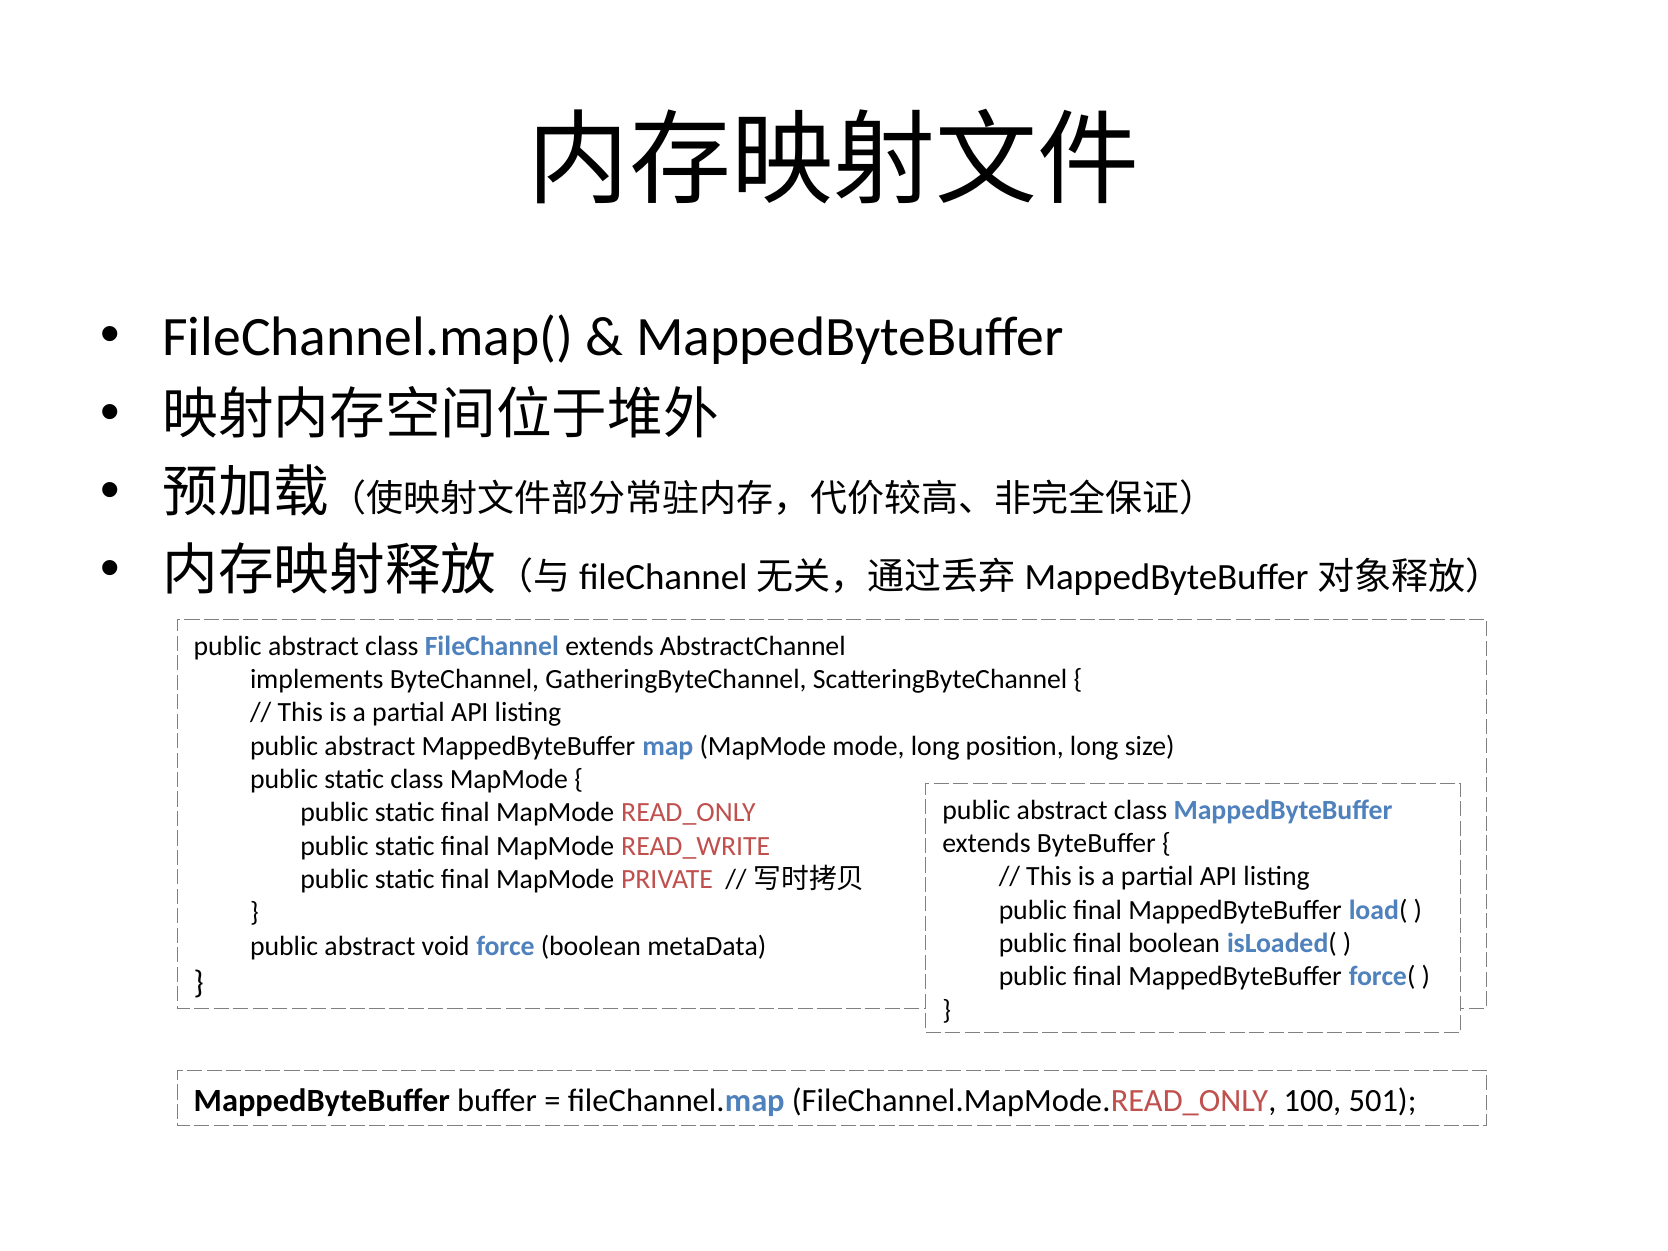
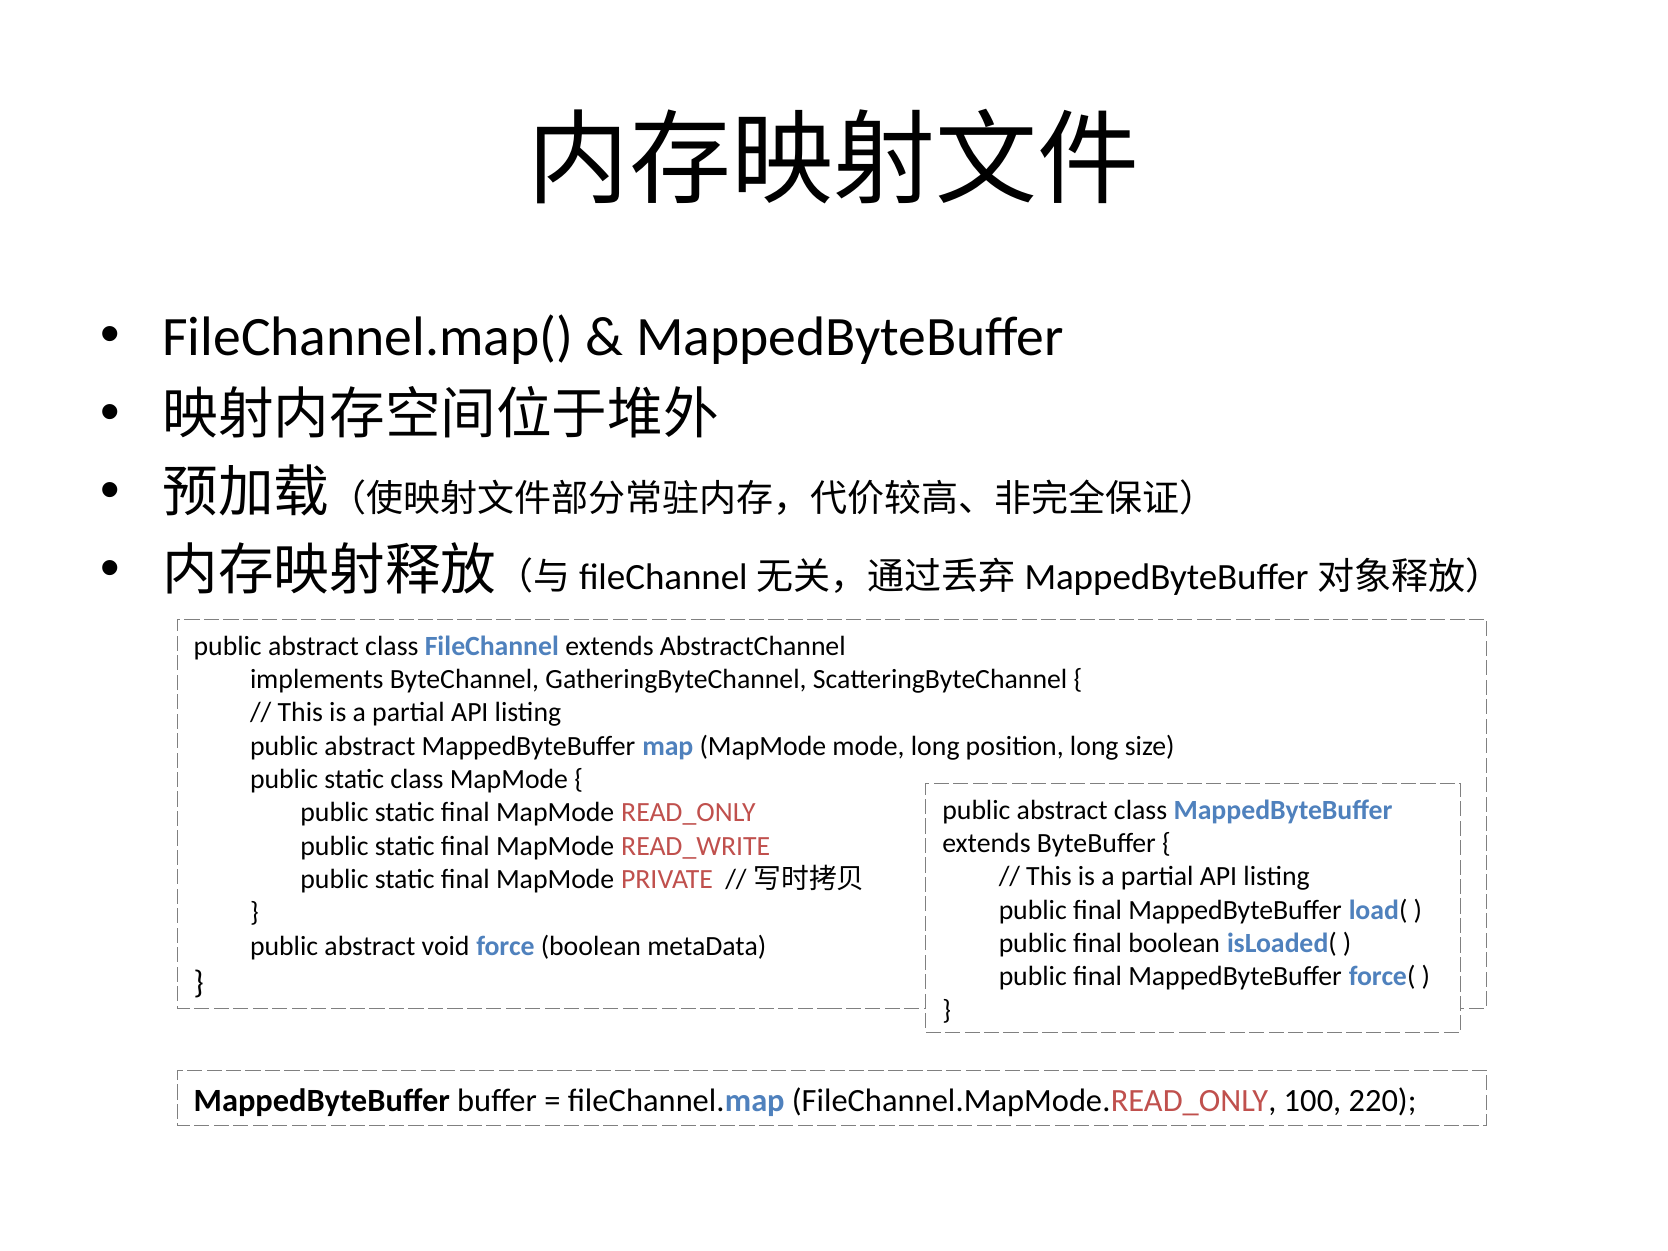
501: 501 -> 220
